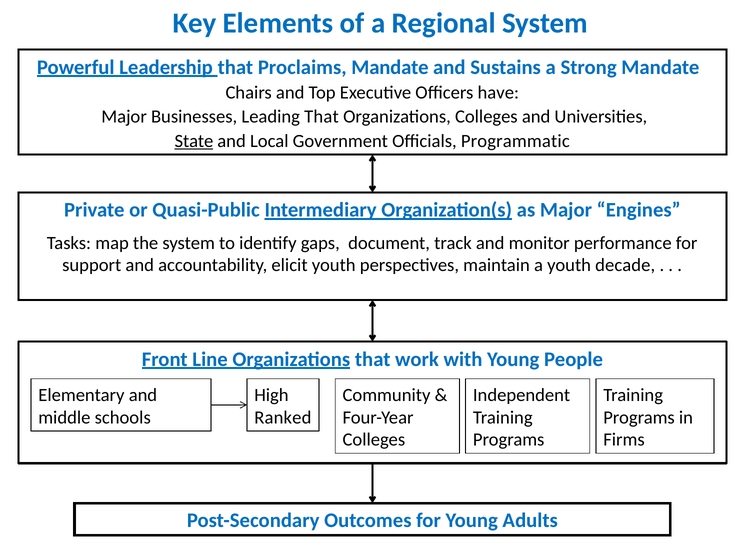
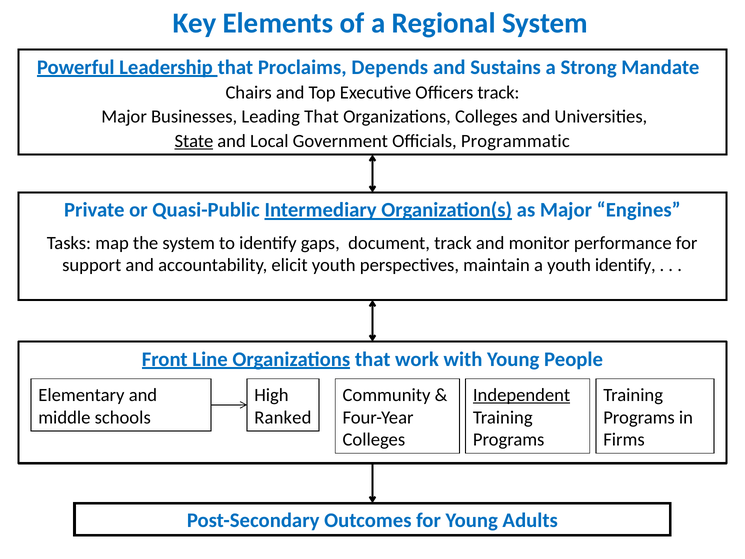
Proclaims Mandate: Mandate -> Depends
Officers have: have -> track
youth decade: decade -> identify
Independent underline: none -> present
